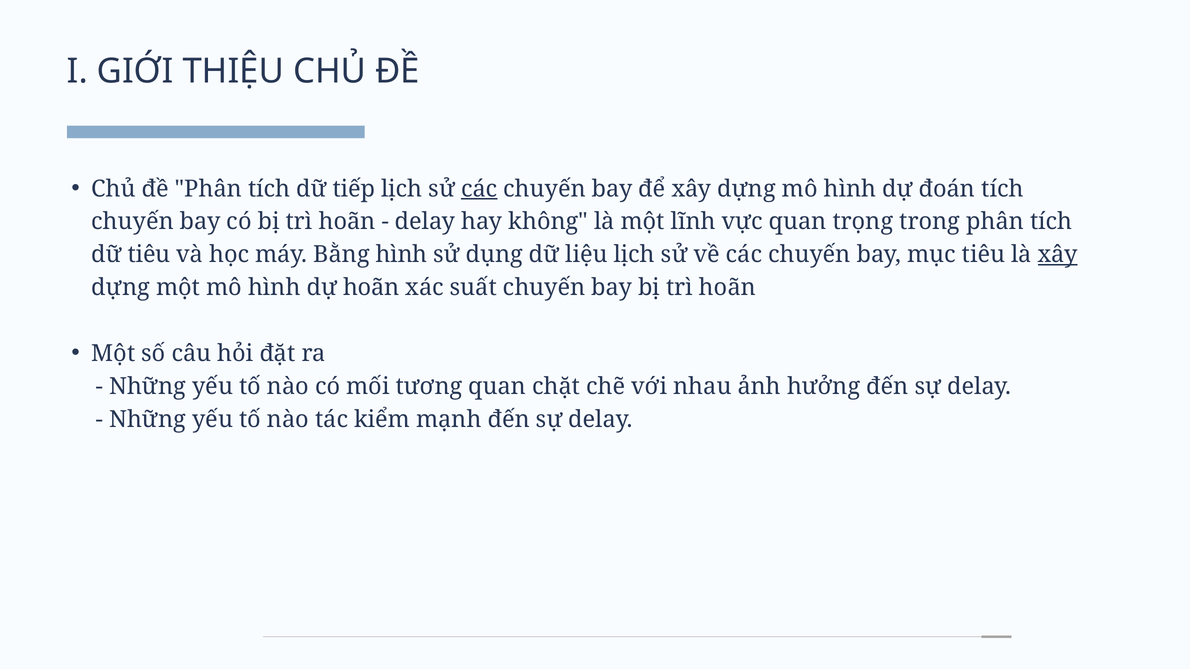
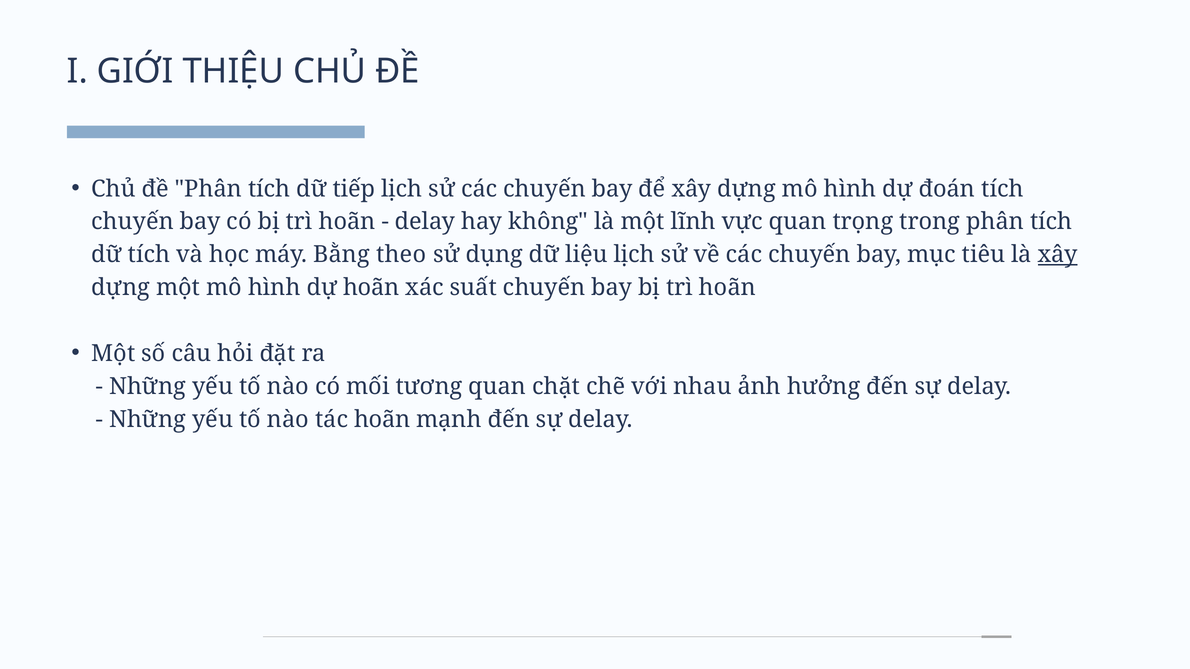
các at (479, 189) underline: present -> none
dữ tiêu: tiêu -> tích
Bằng hình: hình -> theo
tác kiểm: kiểm -> hoãn
